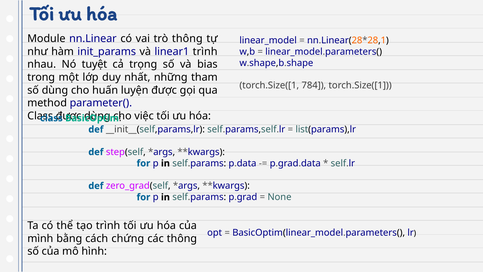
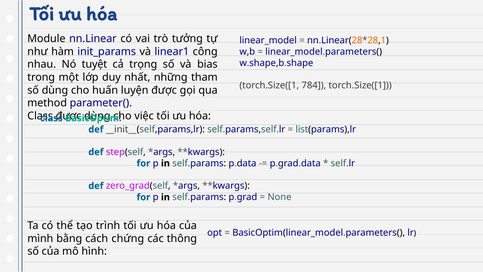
trò thông: thông -> tưởng
linear1 trình: trình -> công
